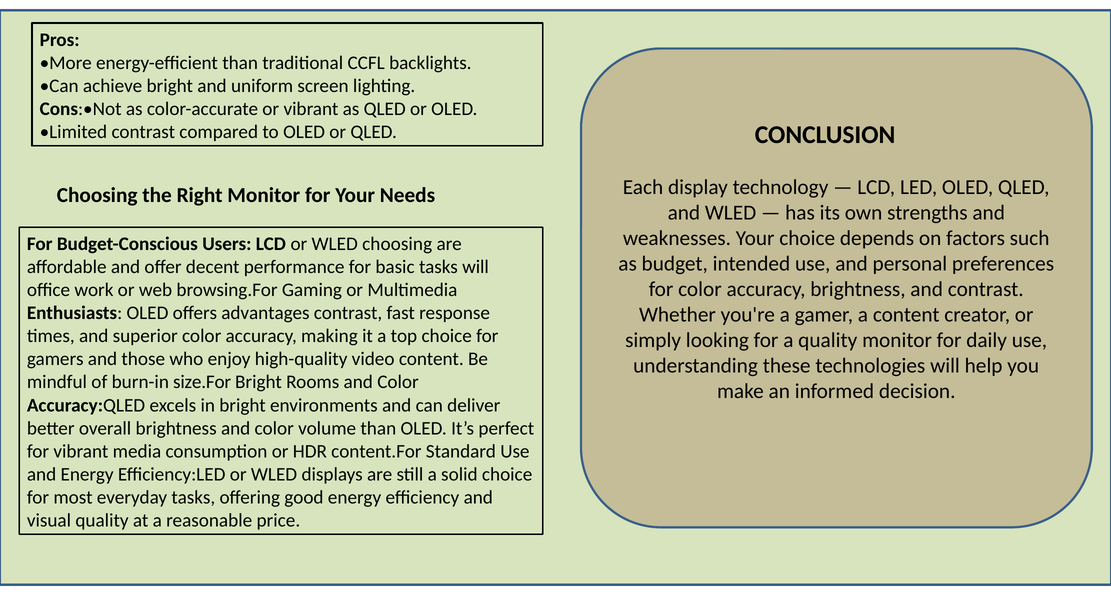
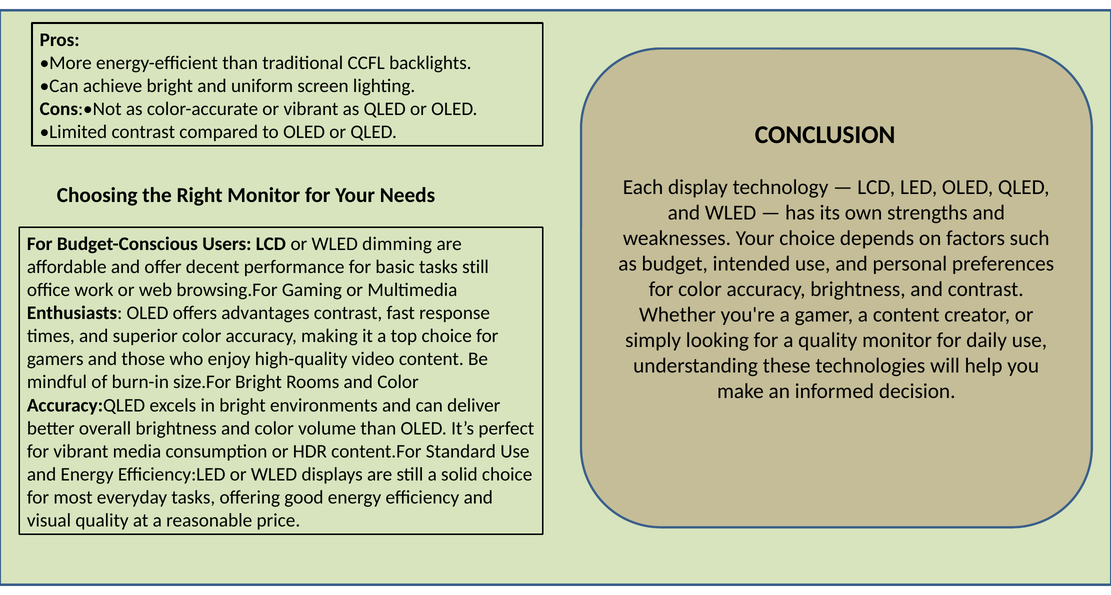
WLED choosing: choosing -> dimming
tasks will: will -> still
